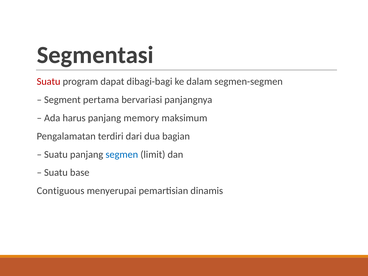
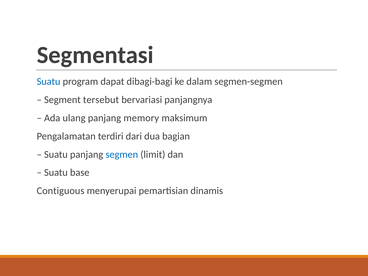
Suatu at (49, 82) colour: red -> blue
pertama: pertama -> tersebut
harus: harus -> ulang
